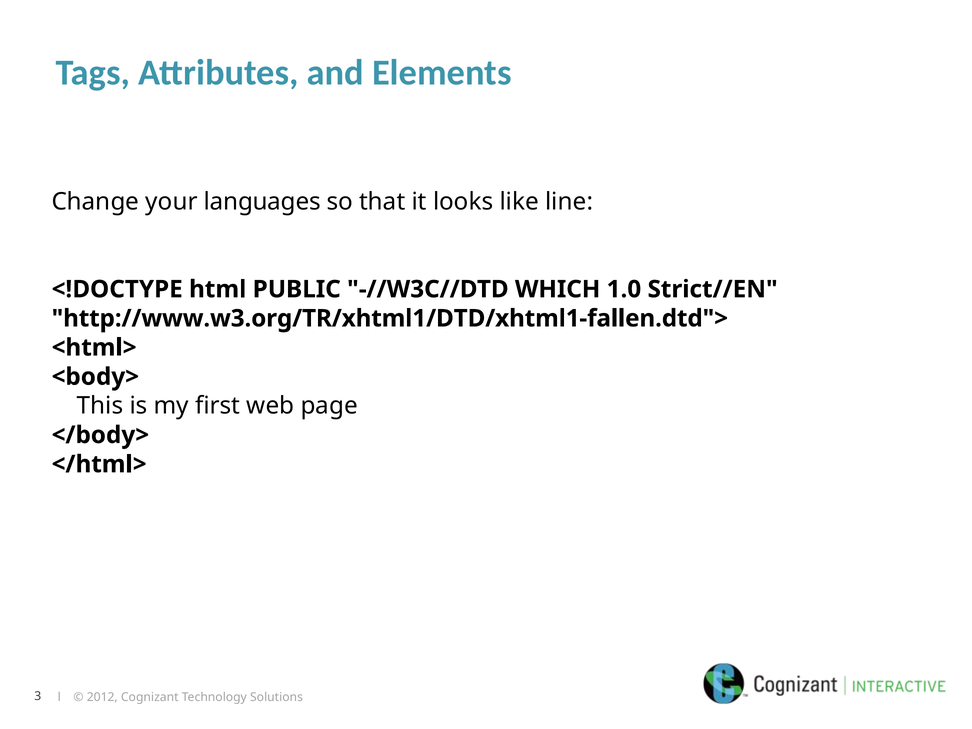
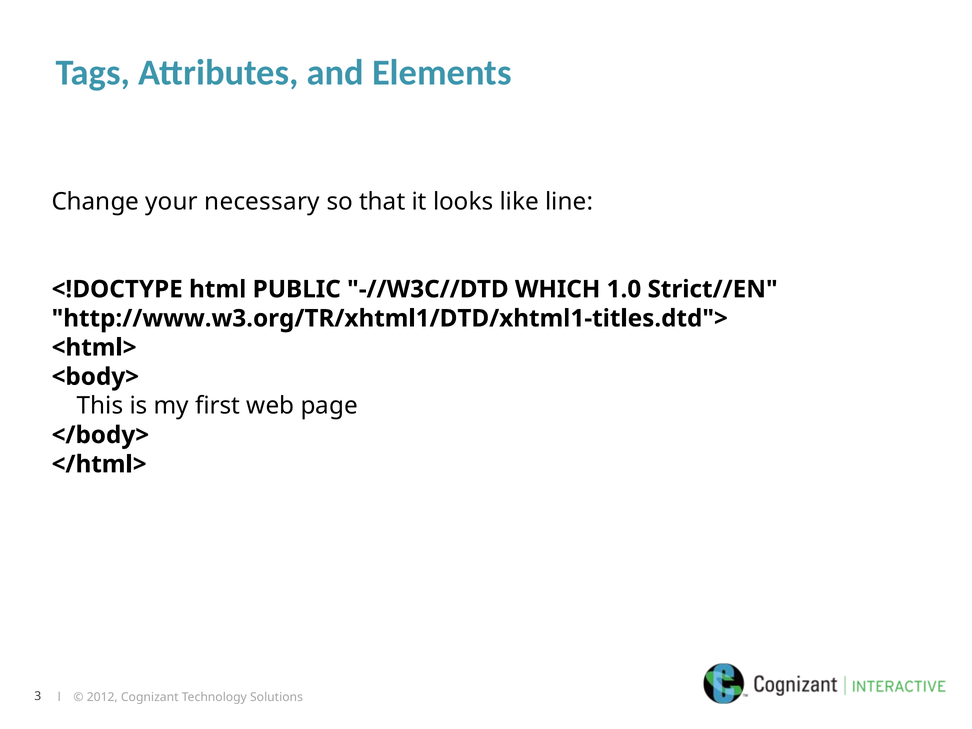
languages: languages -> necessary
http://www.w3.org/TR/xhtml1/DTD/xhtml1-fallen.dtd">: http://www.w3.org/TR/xhtml1/DTD/xhtml1-fallen.dtd"> -> http://www.w3.org/TR/xhtml1/DTD/xhtml1-titles.dtd">
